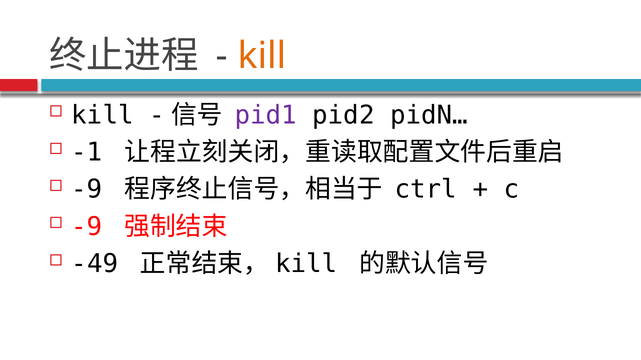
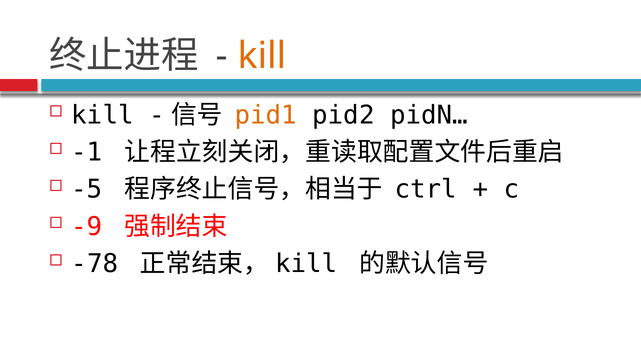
pid1 colour: purple -> orange
-9 at (87, 190): -9 -> -5
-49: -49 -> -78
